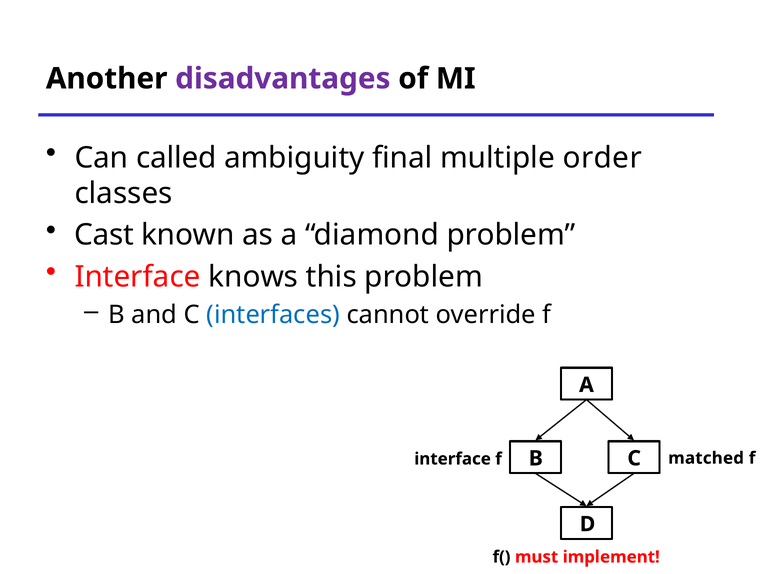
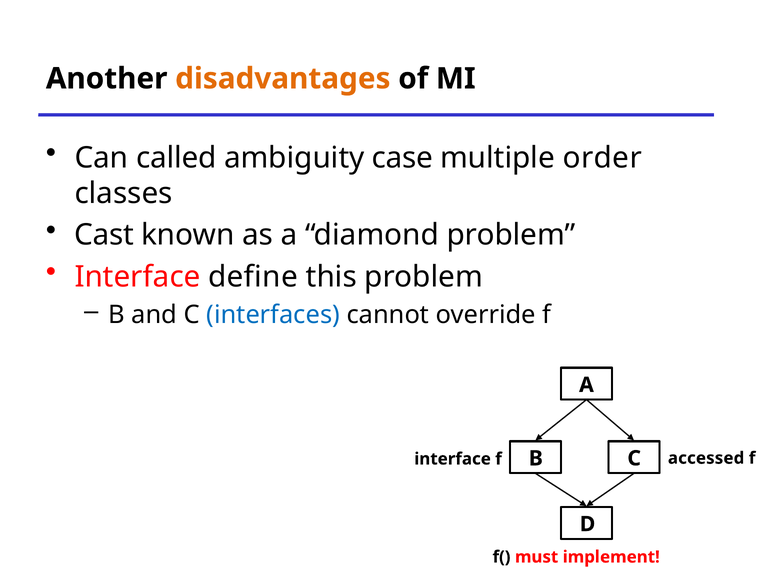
disadvantages colour: purple -> orange
final: final -> case
knows: knows -> define
matched: matched -> accessed
